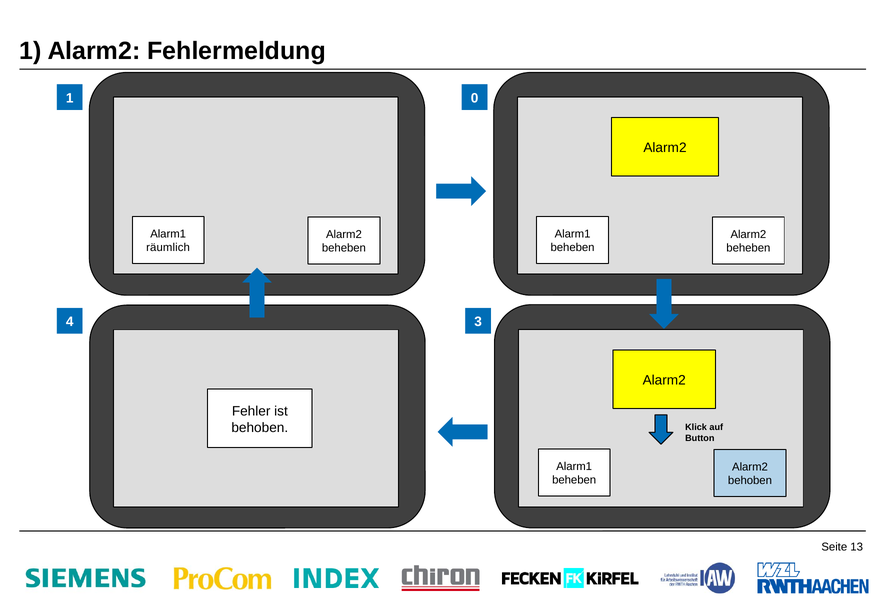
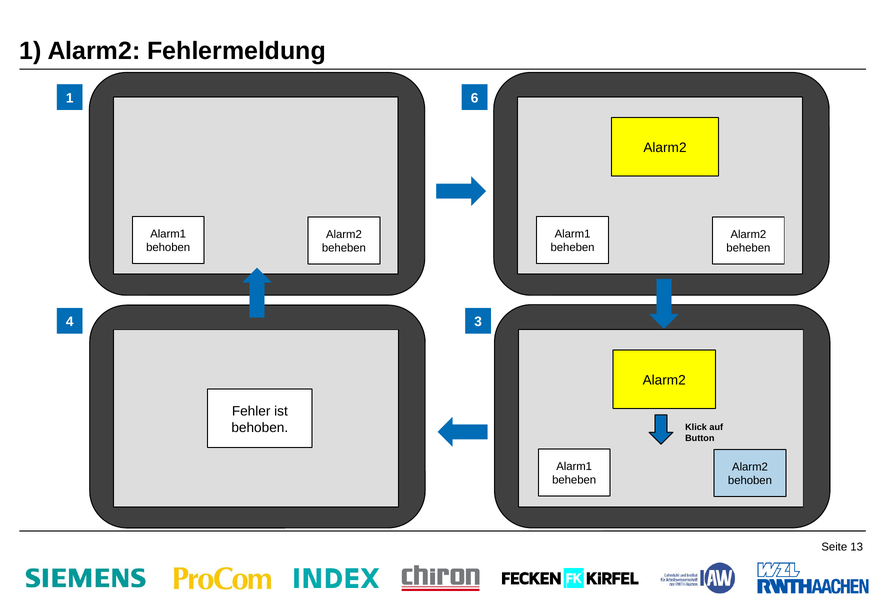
0: 0 -> 6
räumlich at (168, 247): räumlich -> behoben
